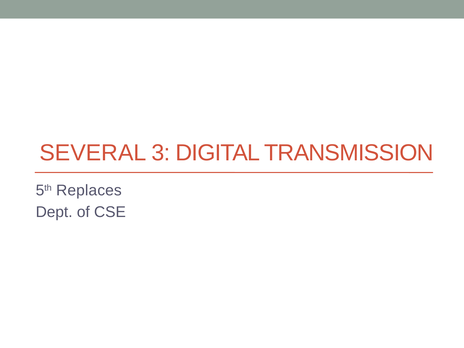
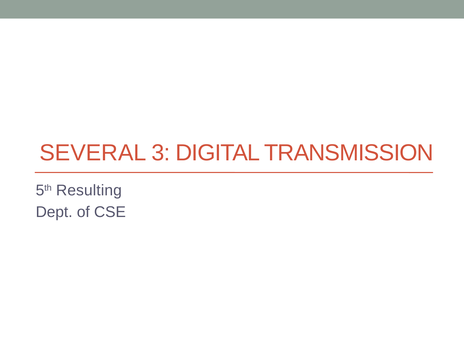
Replaces: Replaces -> Resulting
